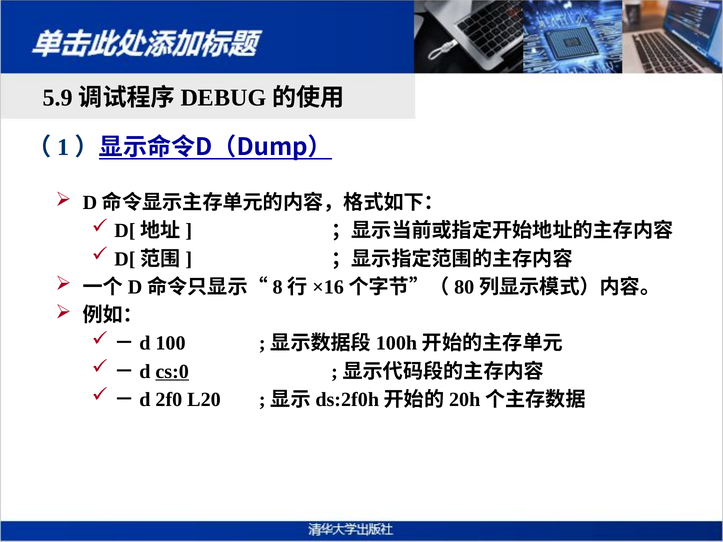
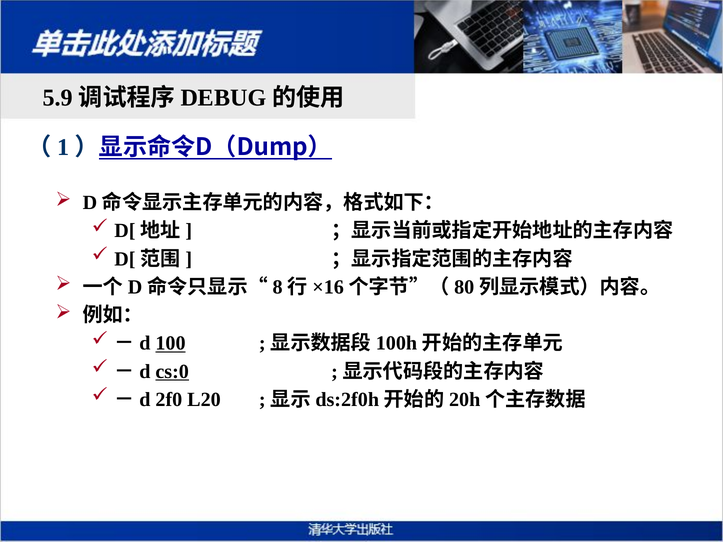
100 underline: none -> present
